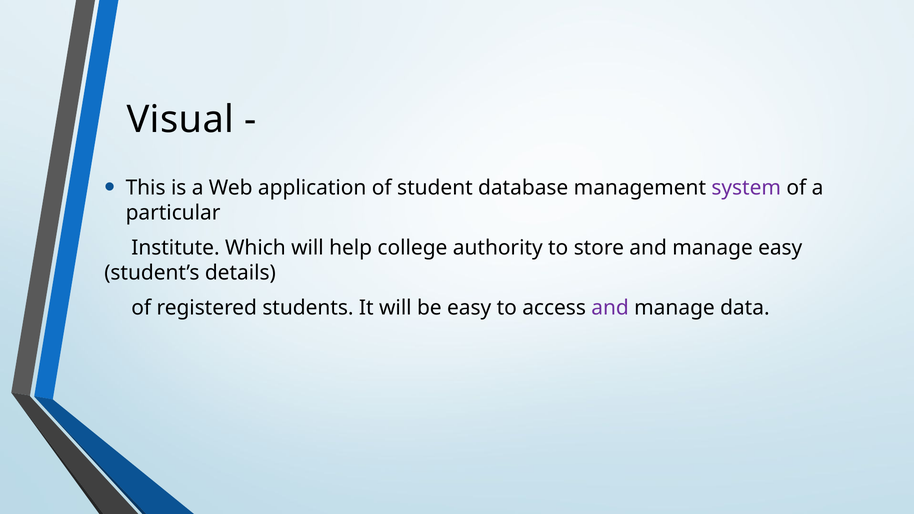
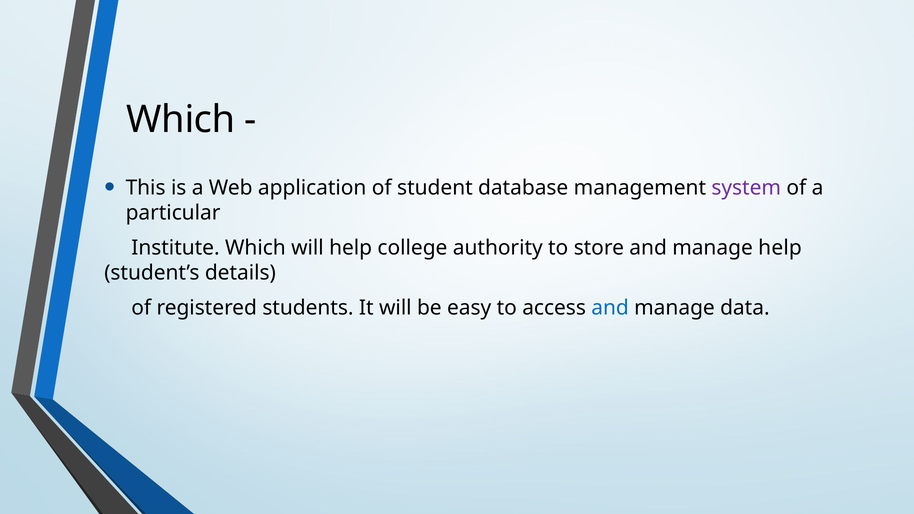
Visual at (180, 120): Visual -> Which
manage easy: easy -> help
and at (610, 308) colour: purple -> blue
